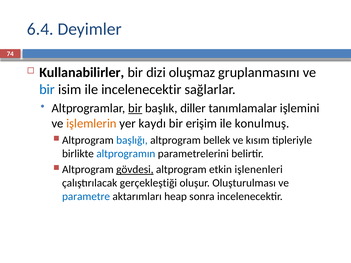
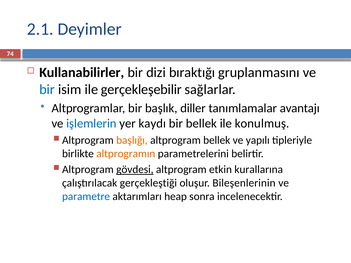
6.4: 6.4 -> 2.1
oluşmaz: oluşmaz -> bıraktığı
ile incelenecektir: incelenecektir -> gerçekleşebilir
bir at (135, 108) underline: present -> none
işlemini: işlemini -> avantajı
işlemlerin colour: orange -> blue
bir erişim: erişim -> bellek
başlığı colour: blue -> orange
kısım: kısım -> yapılı
altprogramın colour: blue -> orange
işlenenleri: işlenenleri -> kurallarına
Oluşturulması: Oluşturulması -> Bileşenlerinin
